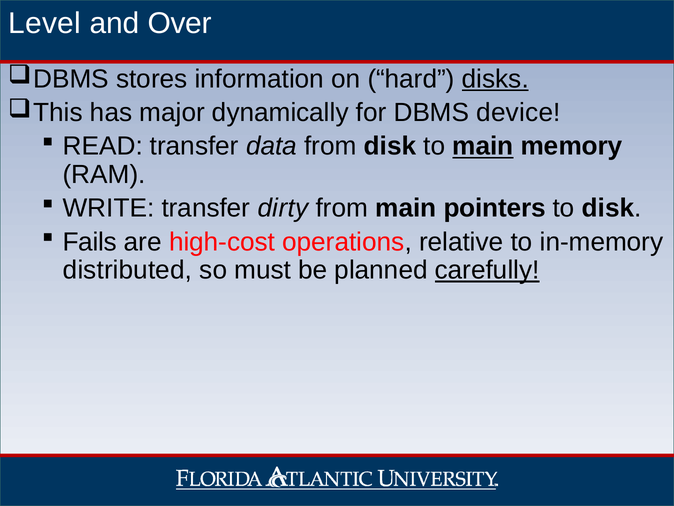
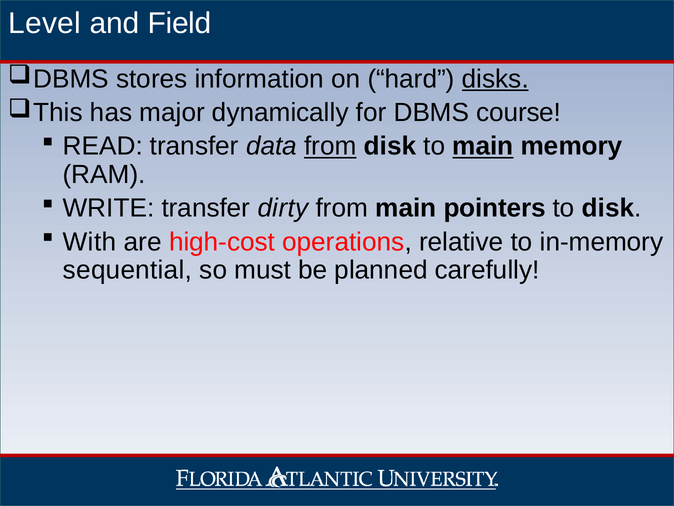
Over: Over -> Field
device: device -> course
from at (330, 146) underline: none -> present
Fails: Fails -> With
distributed: distributed -> sequential
carefully underline: present -> none
